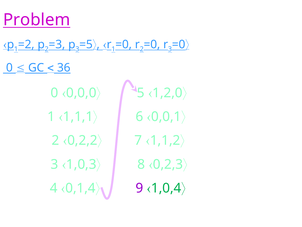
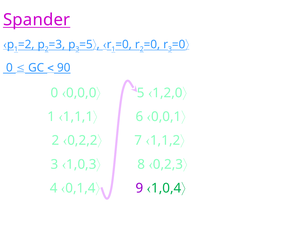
Problem: Problem -> Spander
36: 36 -> 90
